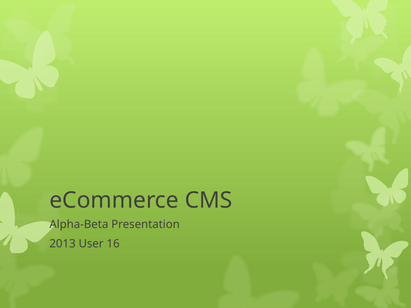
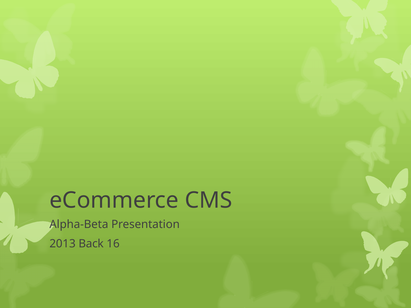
User: User -> Back
